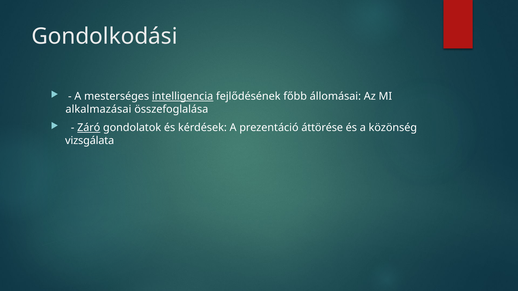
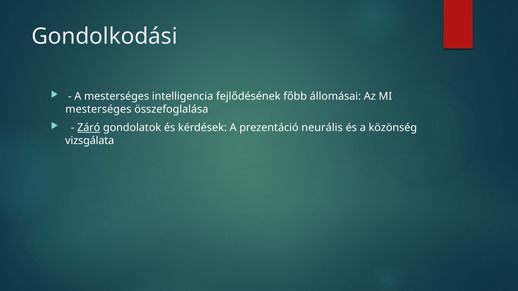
intelligencia underline: present -> none
alkalmazásai at (98, 109): alkalmazásai -> mesterséges
áttörése: áttörése -> neurális
